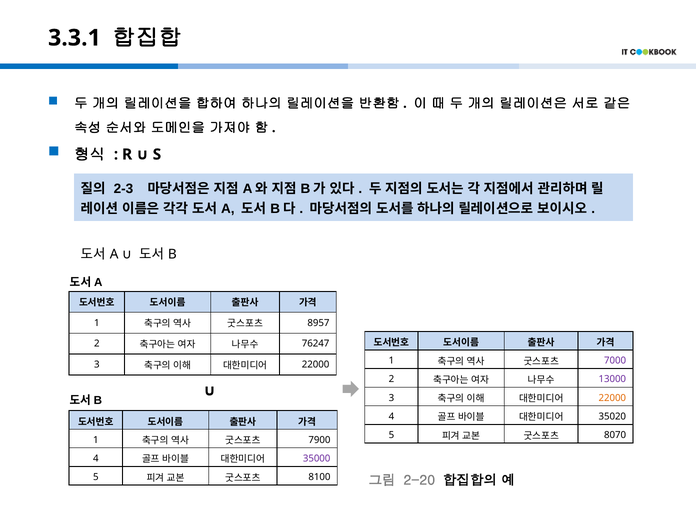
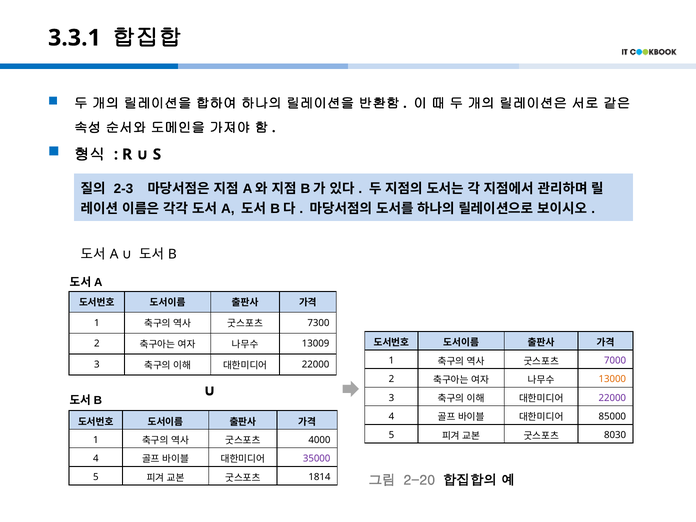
8957: 8957 -> 7300
76247: 76247 -> 13009
13000 colour: purple -> orange
22000 at (612, 398) colour: orange -> purple
35020: 35020 -> 85000
8070: 8070 -> 8030
7900: 7900 -> 4000
8100: 8100 -> 1814
